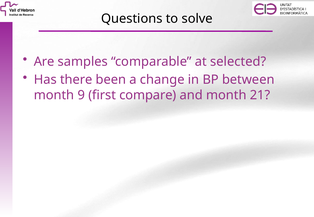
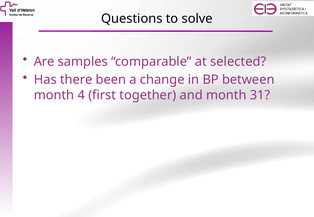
9: 9 -> 4
compare: compare -> together
21: 21 -> 31
